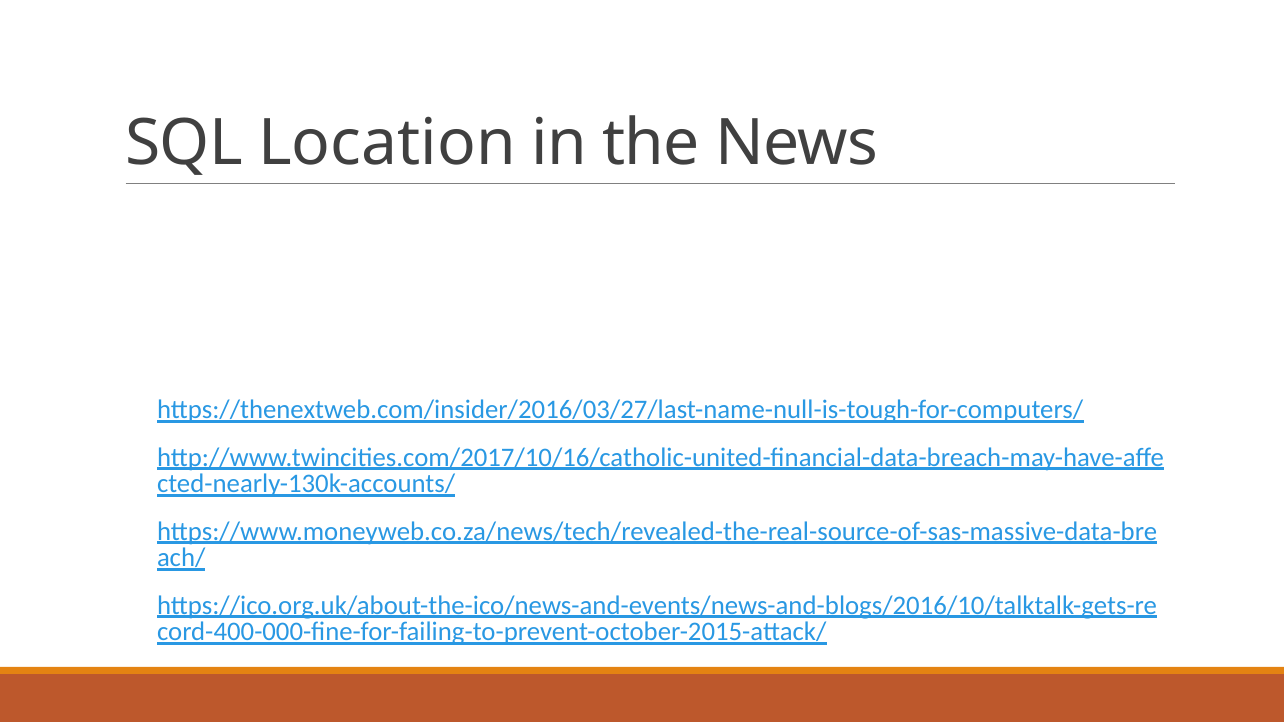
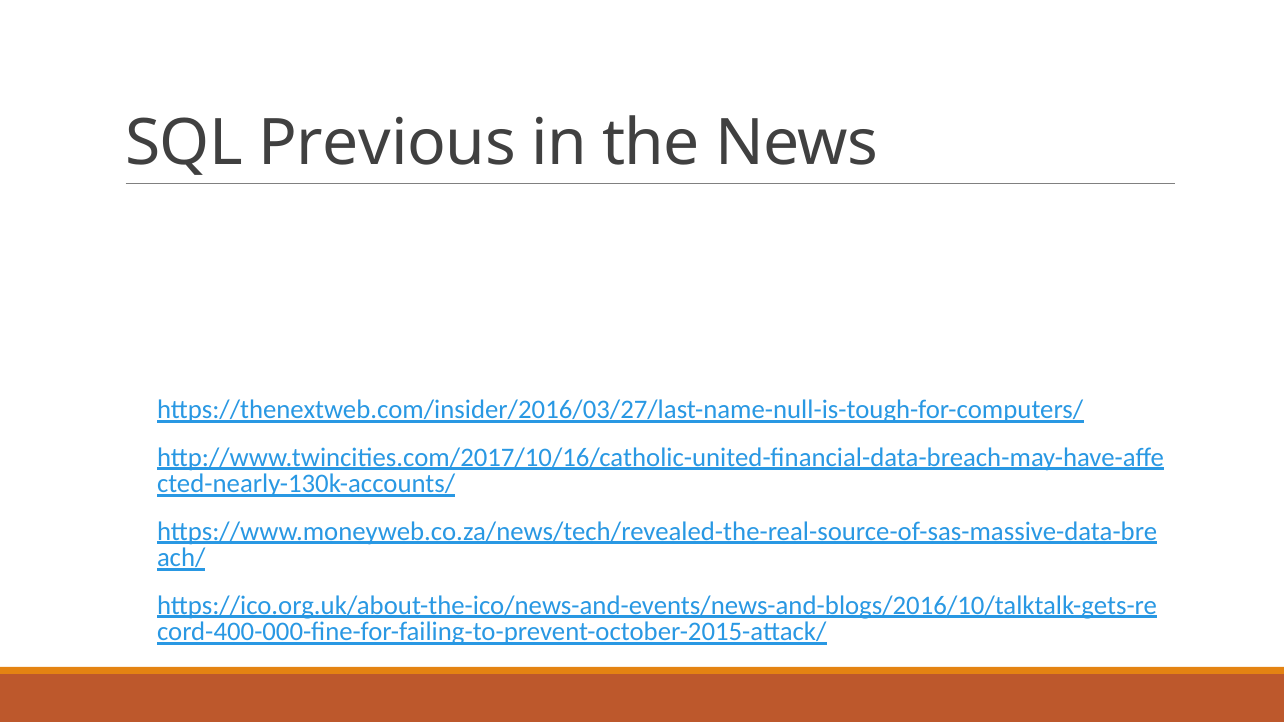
Location: Location -> Previous
